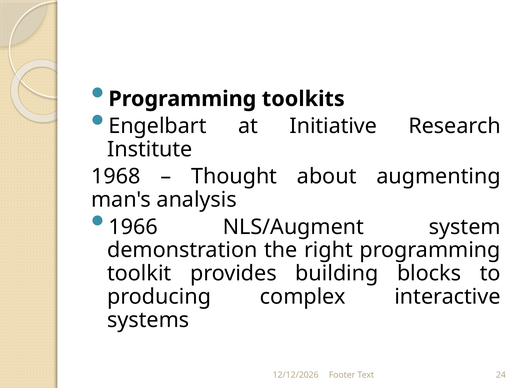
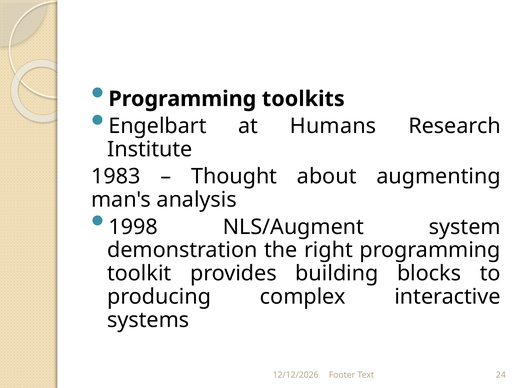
Initiative: Initiative -> Humans
1968: 1968 -> 1983
1966: 1966 -> 1998
